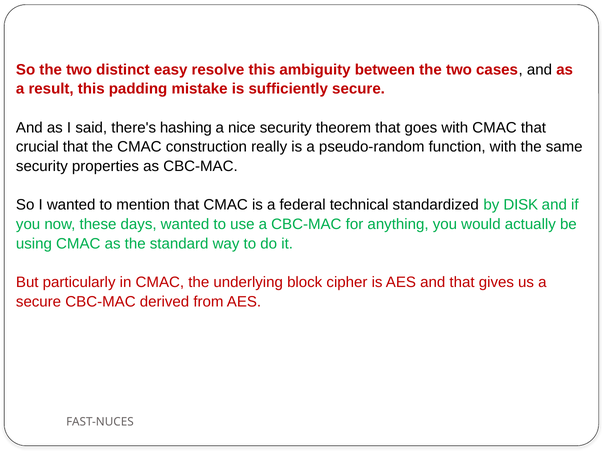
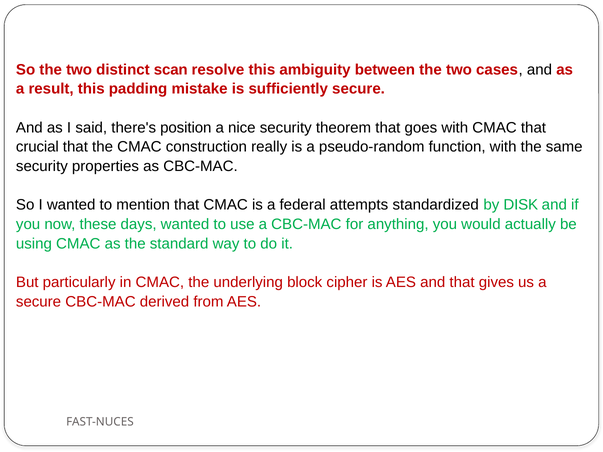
easy: easy -> scan
hashing: hashing -> position
technical: technical -> attempts
